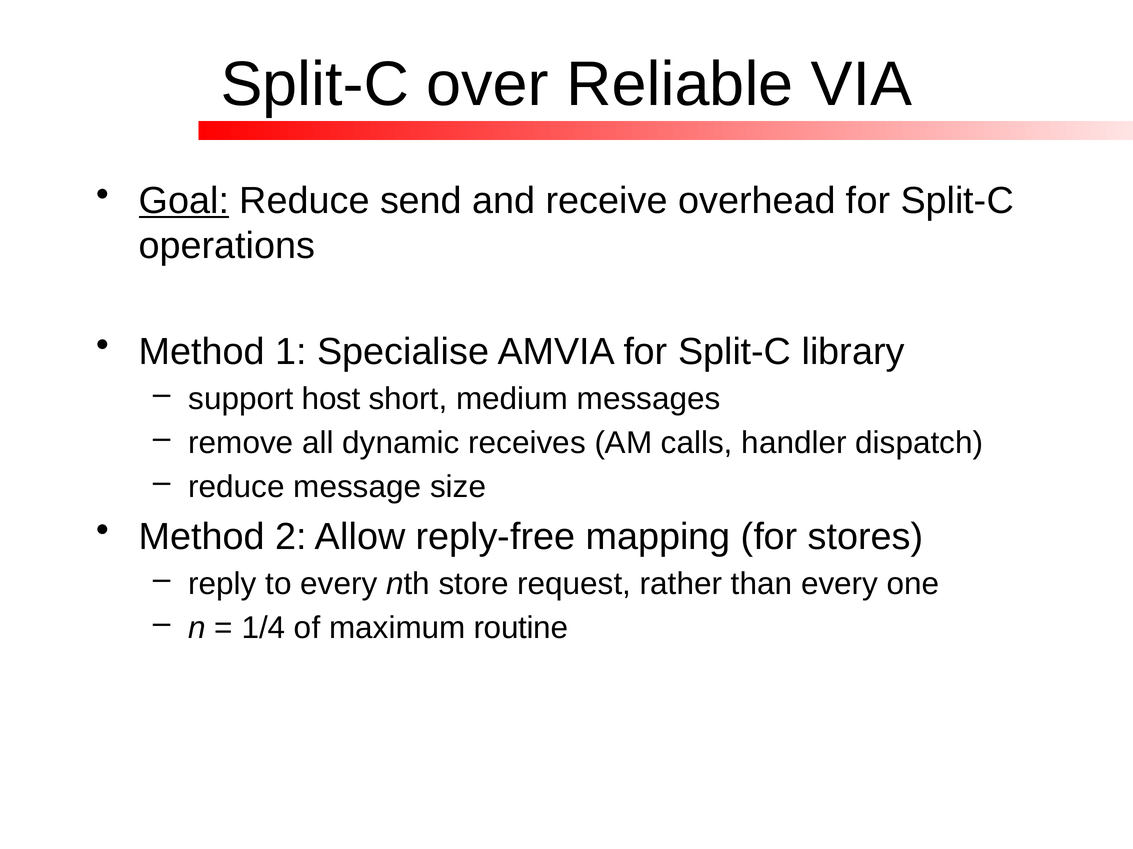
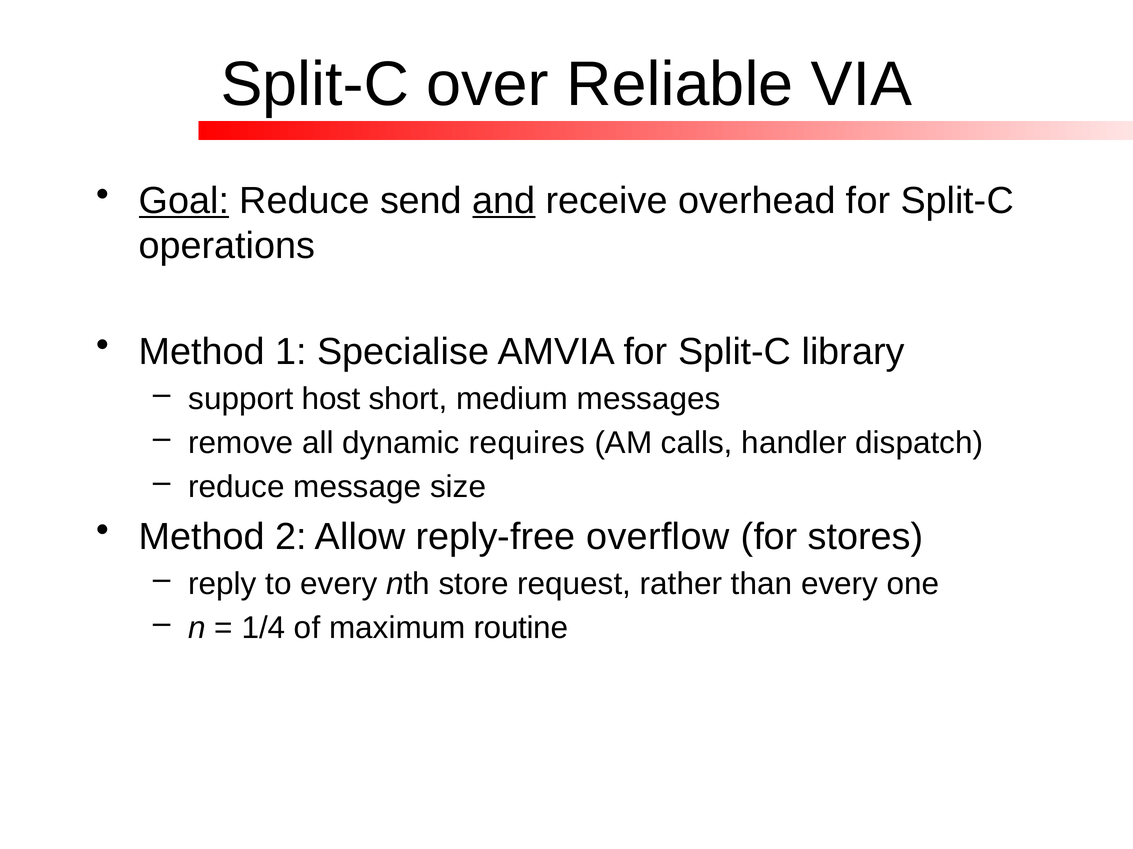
and underline: none -> present
receives: receives -> requires
mapping: mapping -> overflow
